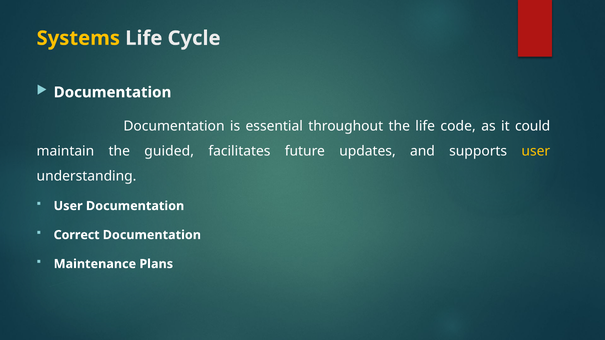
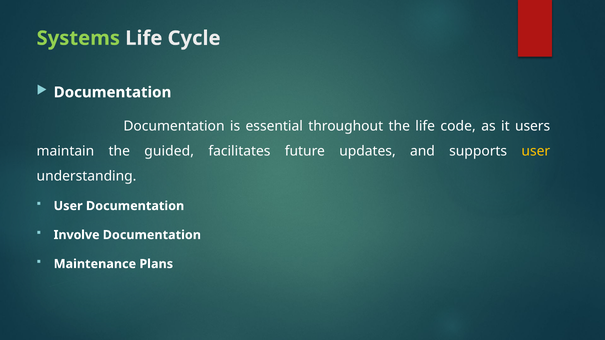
Systems colour: yellow -> light green
could: could -> users
Correct: Correct -> Involve
